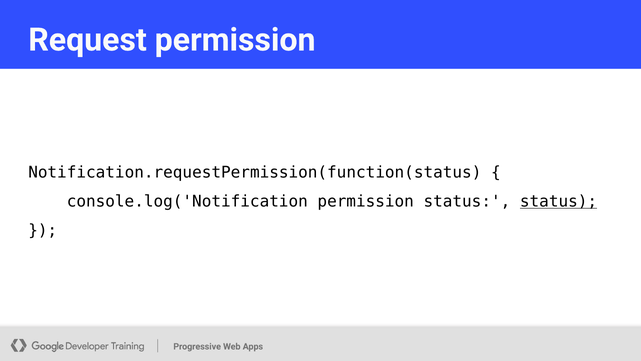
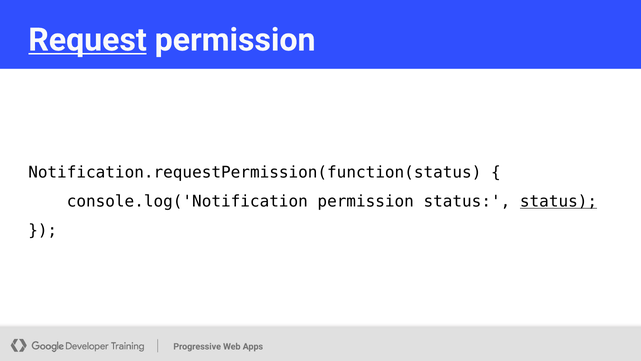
Request underline: none -> present
